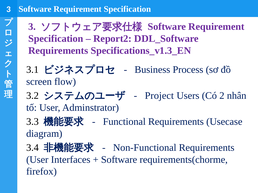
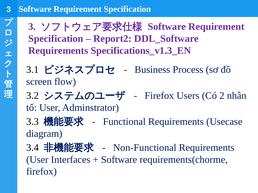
Project at (159, 96): Project -> Firefox
